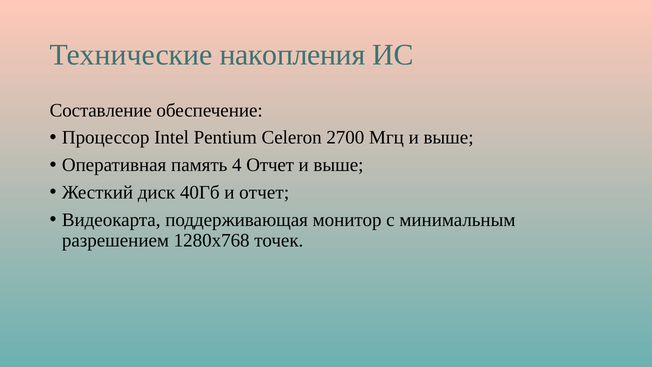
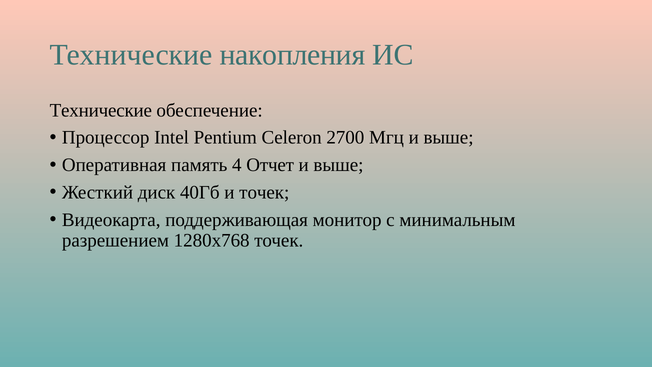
Составление at (101, 110): Составление -> Технические
и отчет: отчет -> точек
